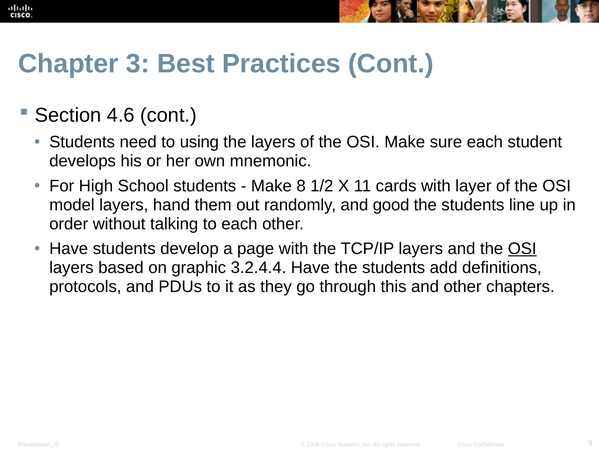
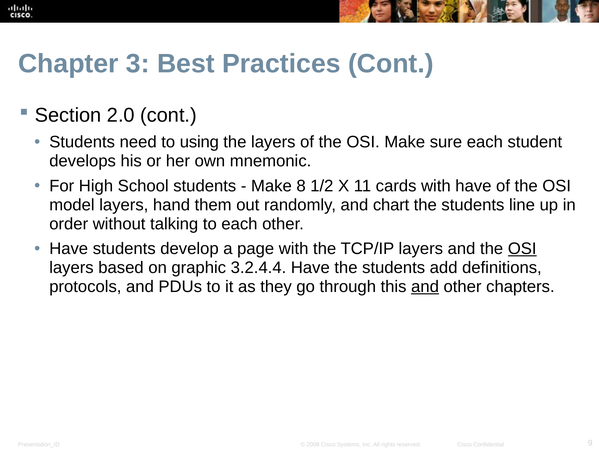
4.6: 4.6 -> 2.0
with layer: layer -> have
good: good -> chart
and at (425, 286) underline: none -> present
